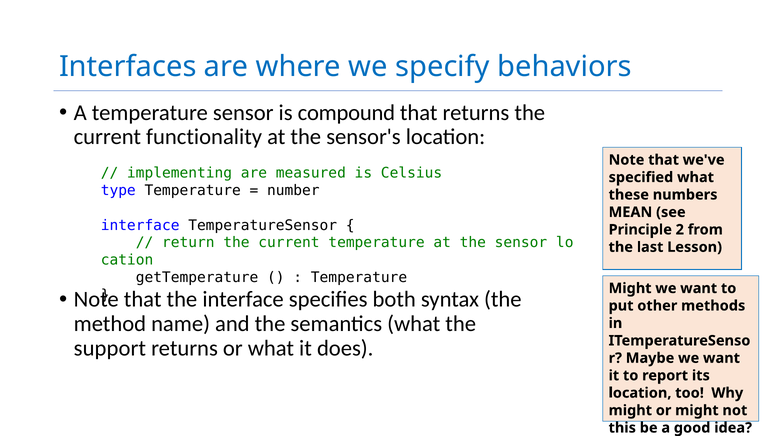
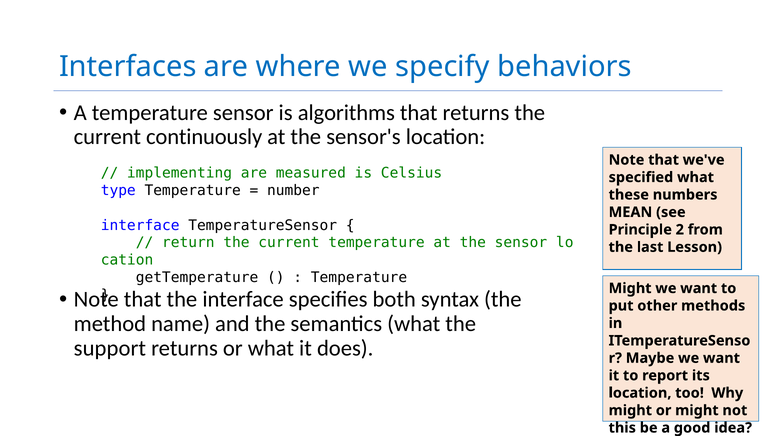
compound: compound -> algorithms
functionality: functionality -> continuously
